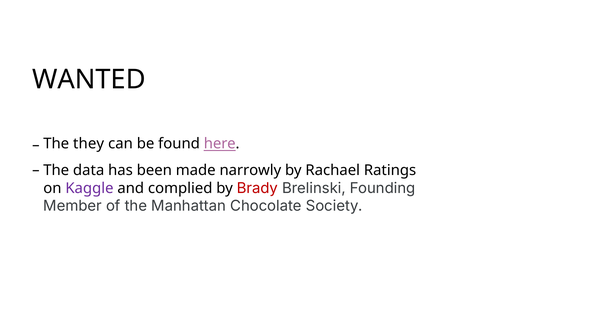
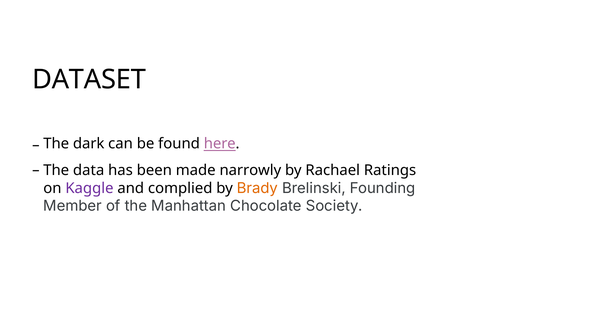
WANTED: WANTED -> DATASET
they: they -> dark
Brady colour: red -> orange
